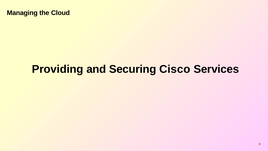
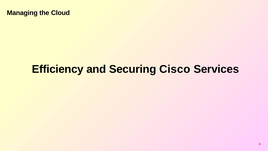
Providing: Providing -> Efficiency
